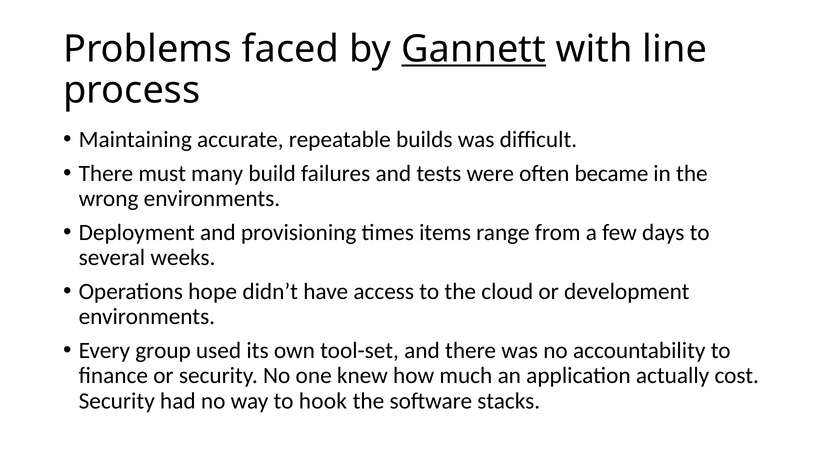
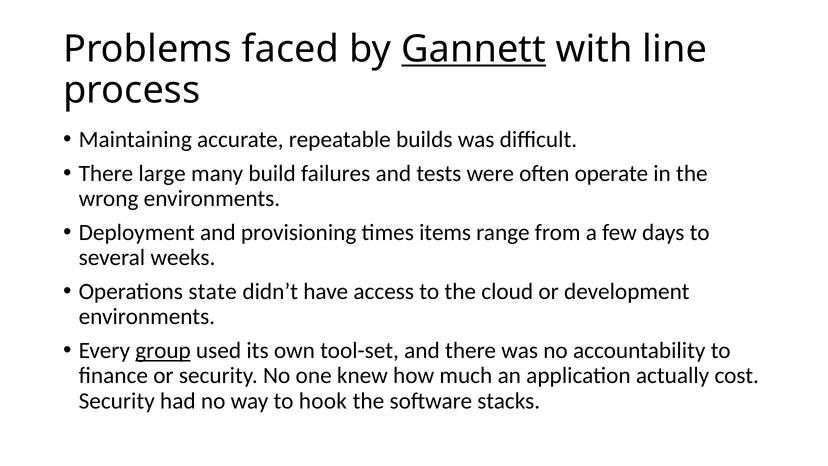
must: must -> large
became: became -> operate
hope: hope -> state
group underline: none -> present
